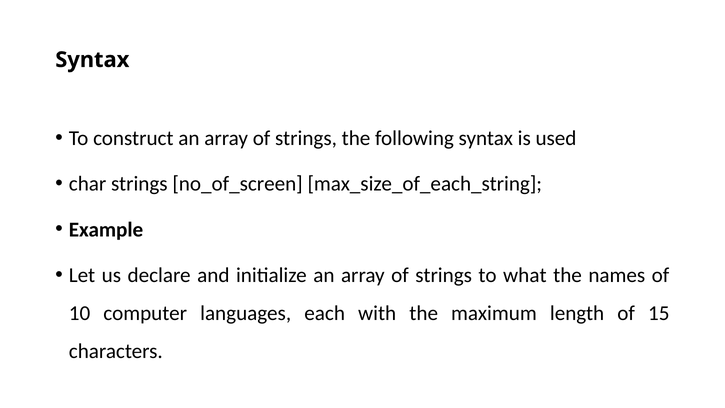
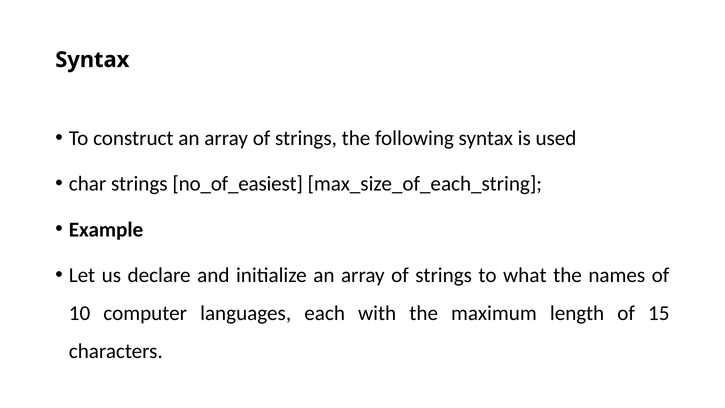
no_of_screen: no_of_screen -> no_of_easiest
